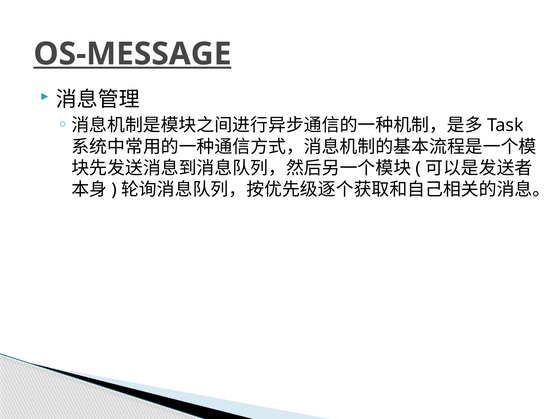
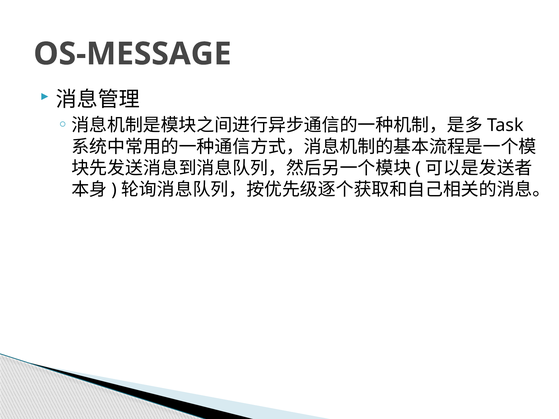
OS-MESSAGE underline: present -> none
